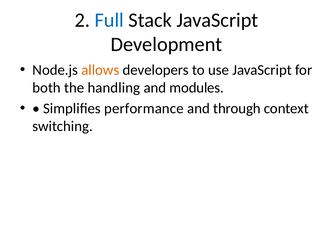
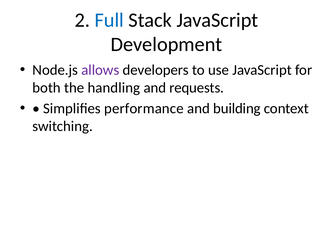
allows colour: orange -> purple
modules: modules -> requests
through: through -> building
